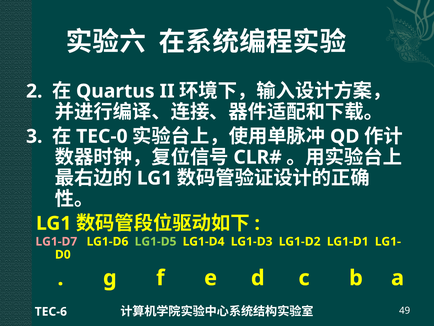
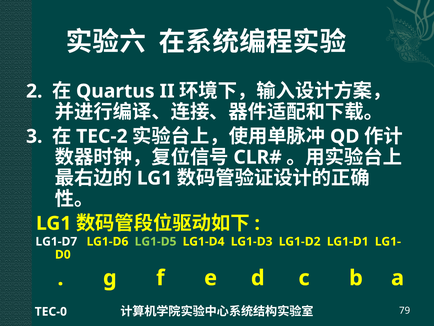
TEC-0: TEC-0 -> TEC-2
LG1-D7 colour: pink -> white
TEC-6: TEC-6 -> TEC-0
49: 49 -> 79
